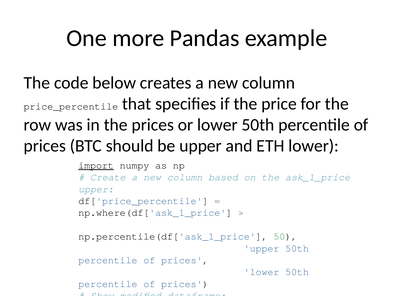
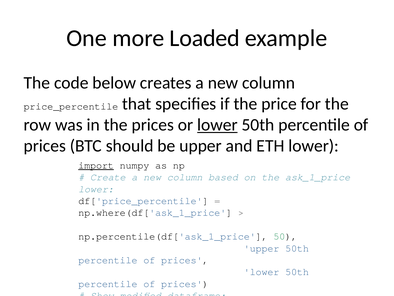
Pandas: Pandas -> Loaded
lower at (217, 125) underline: none -> present
upper at (96, 189): upper -> lower
